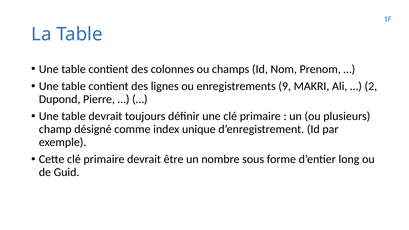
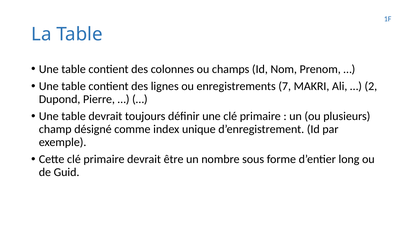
9: 9 -> 7
